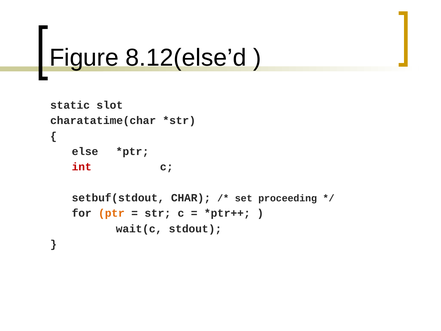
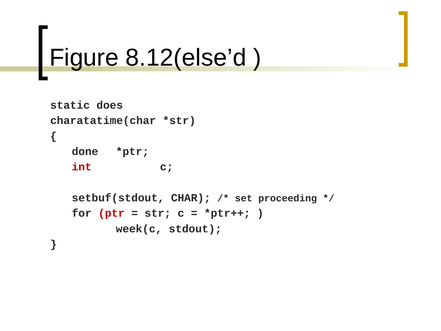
slot: slot -> does
else: else -> done
ptr colour: orange -> red
wait(c: wait(c -> week(c
